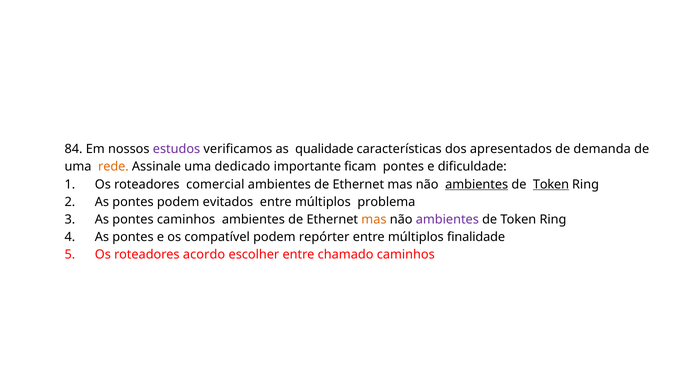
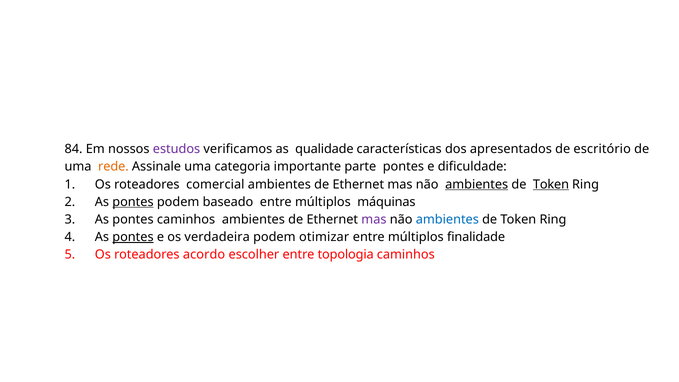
demanda: demanda -> escritório
dedicado: dedicado -> categoria
ficam: ficam -> parte
pontes at (133, 202) underline: none -> present
evitados: evitados -> baseado
problema: problema -> máquinas
mas at (374, 219) colour: orange -> purple
ambientes at (447, 219) colour: purple -> blue
pontes at (133, 237) underline: none -> present
compatível: compatível -> verdadeira
repórter: repórter -> otimizar
chamado: chamado -> topologia
